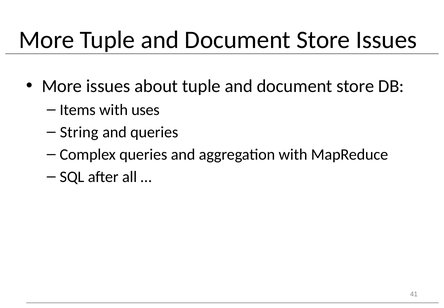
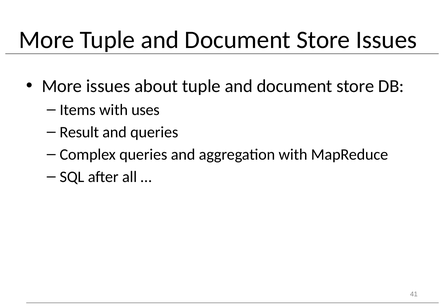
String: String -> Result
